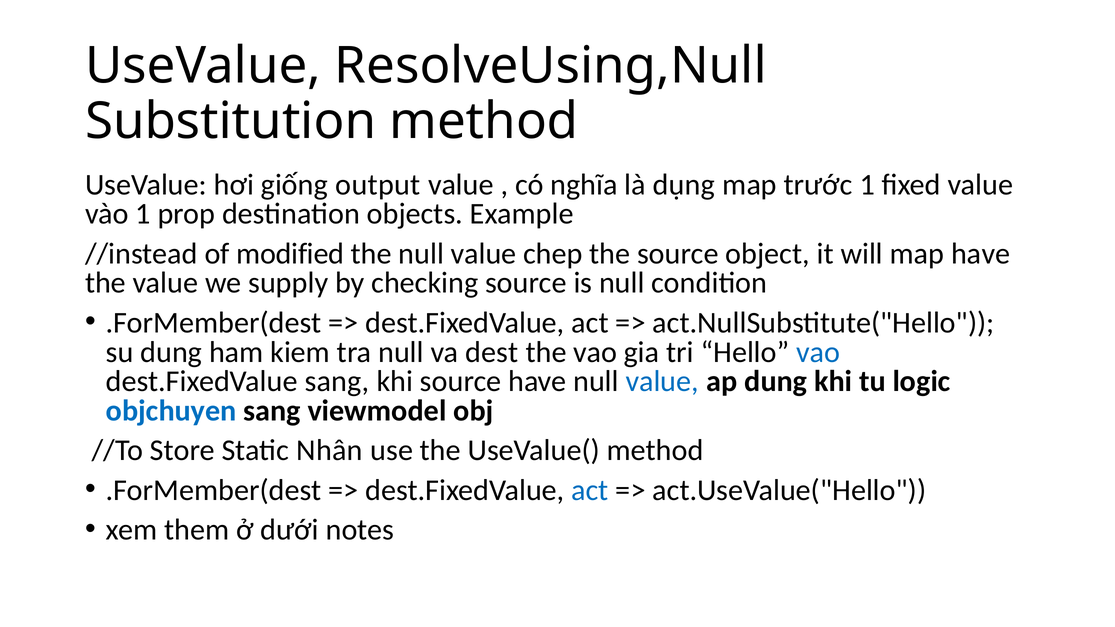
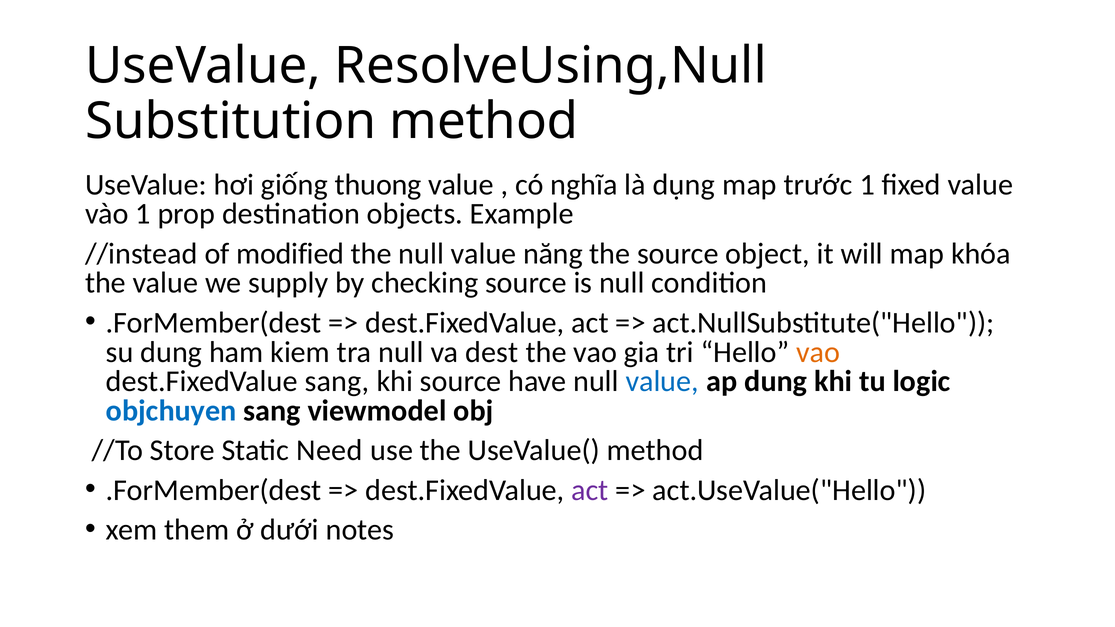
output: output -> thuong
chep: chep -> năng
map have: have -> khóa
vao at (818, 352) colour: blue -> orange
Nhân: Nhân -> Need
act at (590, 490) colour: blue -> purple
